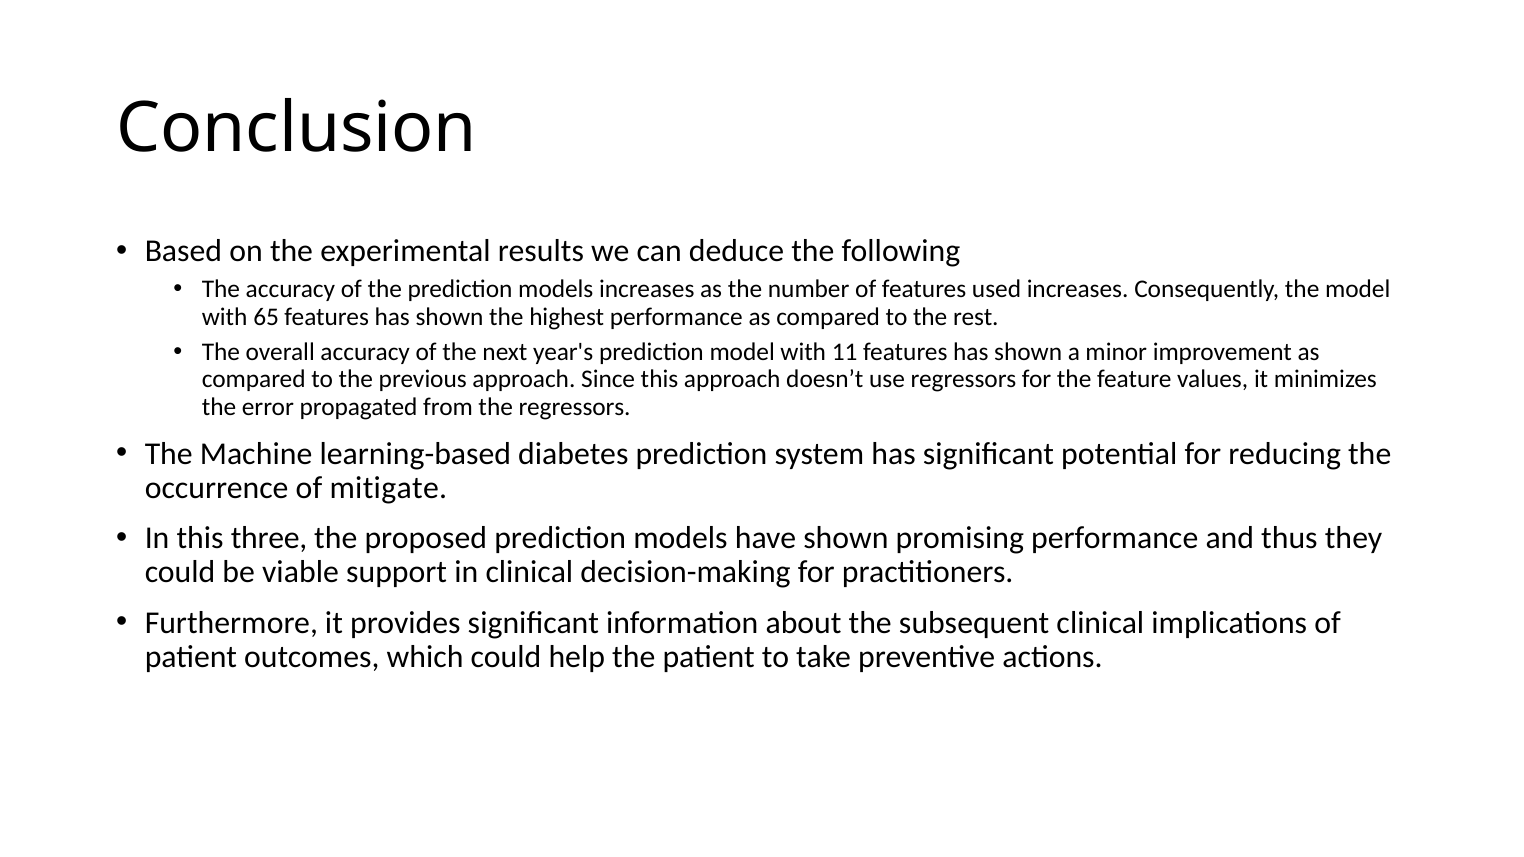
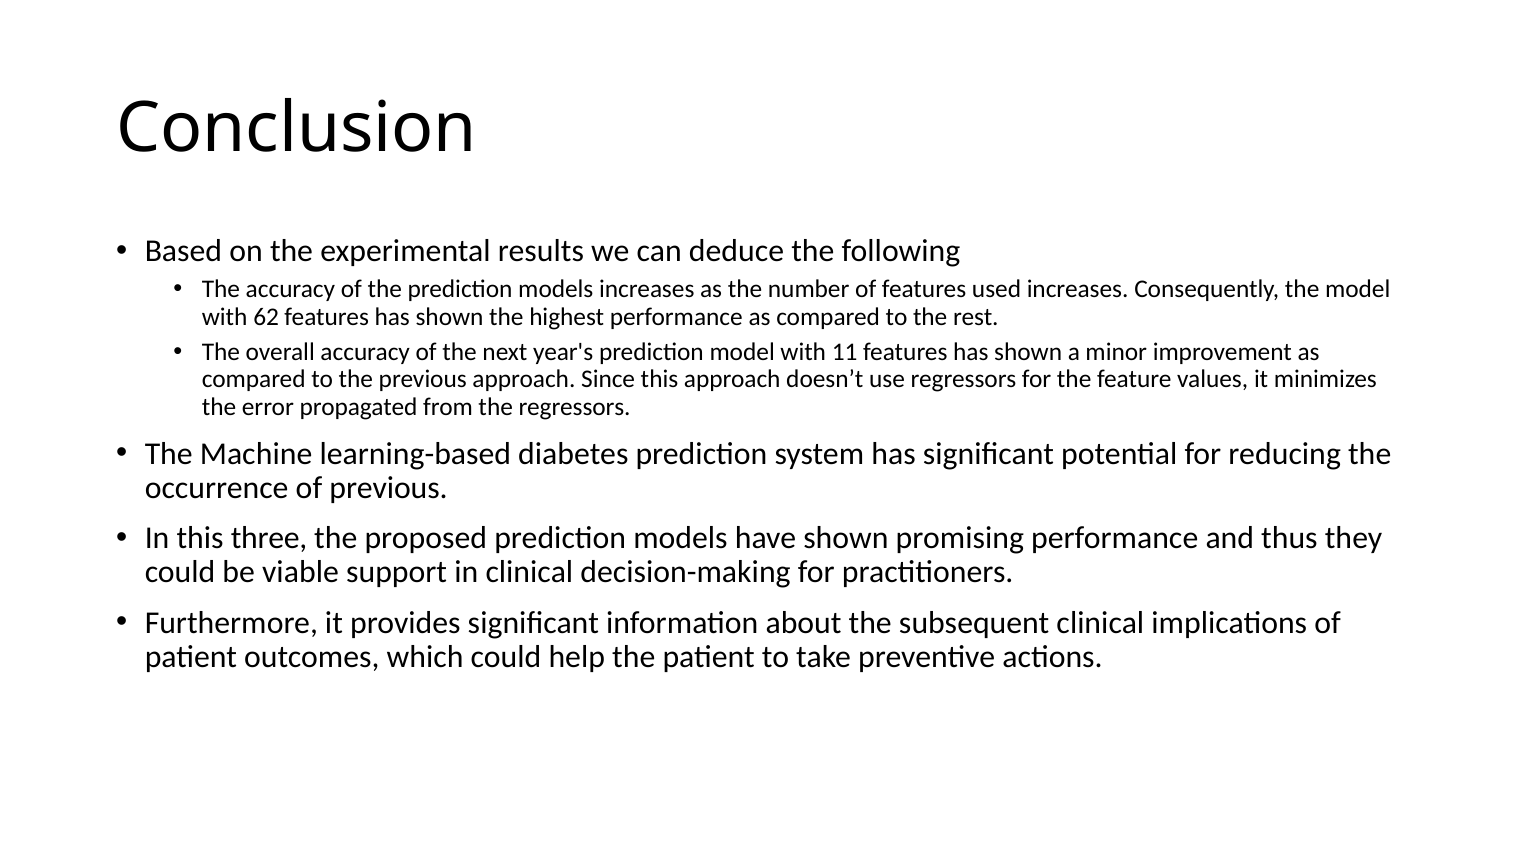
65: 65 -> 62
of mitigate: mitigate -> previous
